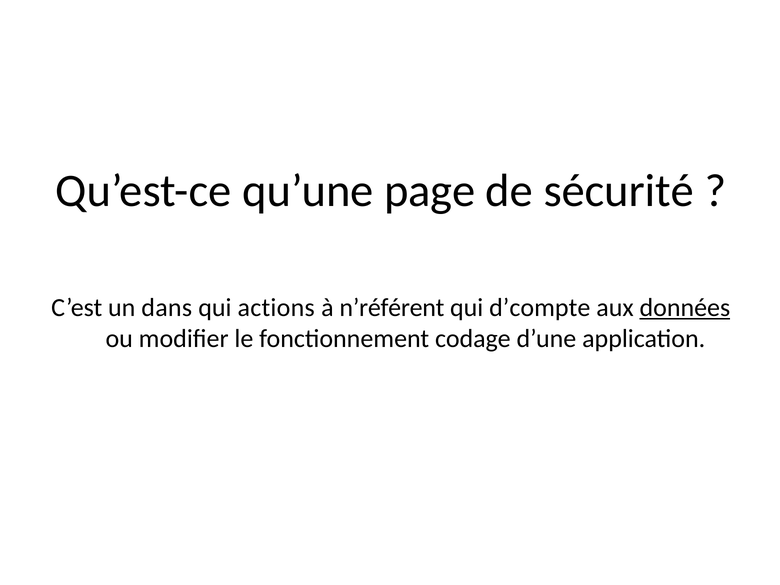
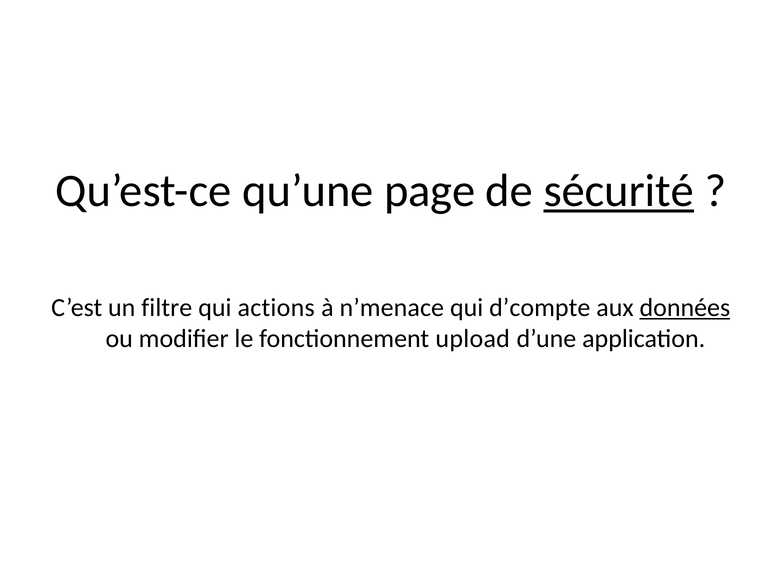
sécurité underline: none -> present
dans: dans -> filtre
n’référent: n’référent -> n’menace
codage: codage -> upload
